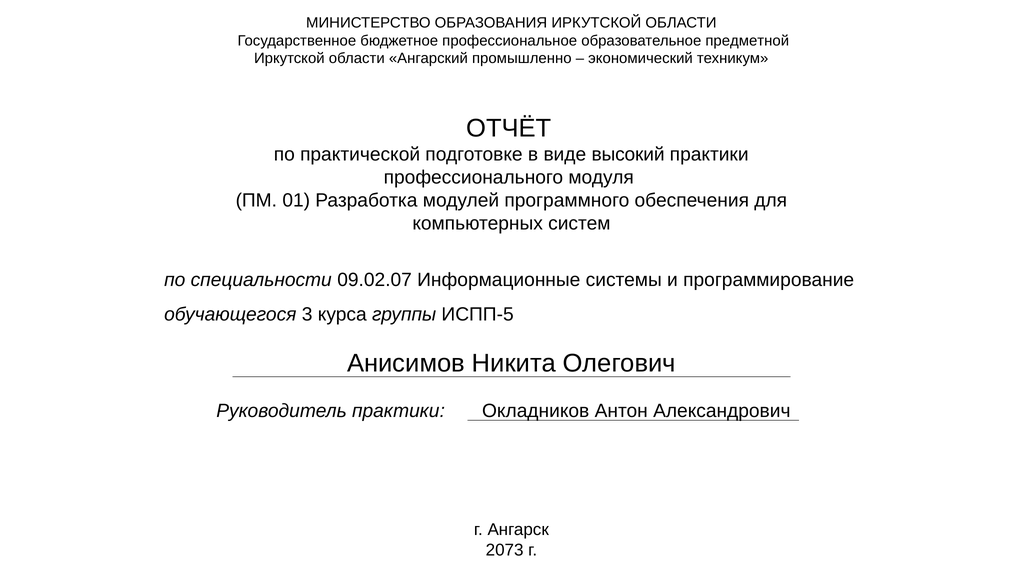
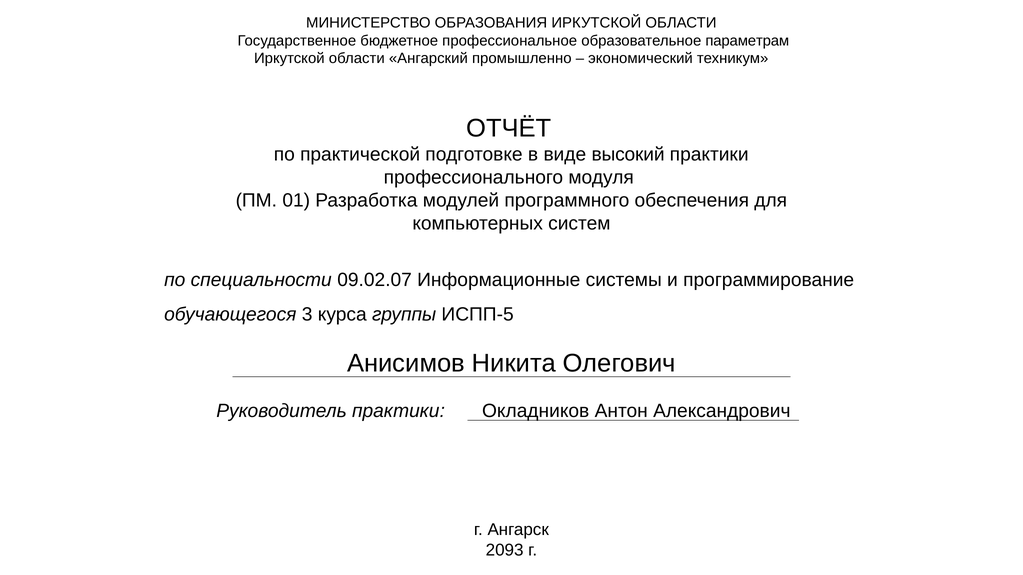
предметной: предметной -> параметрам
2073: 2073 -> 2093
